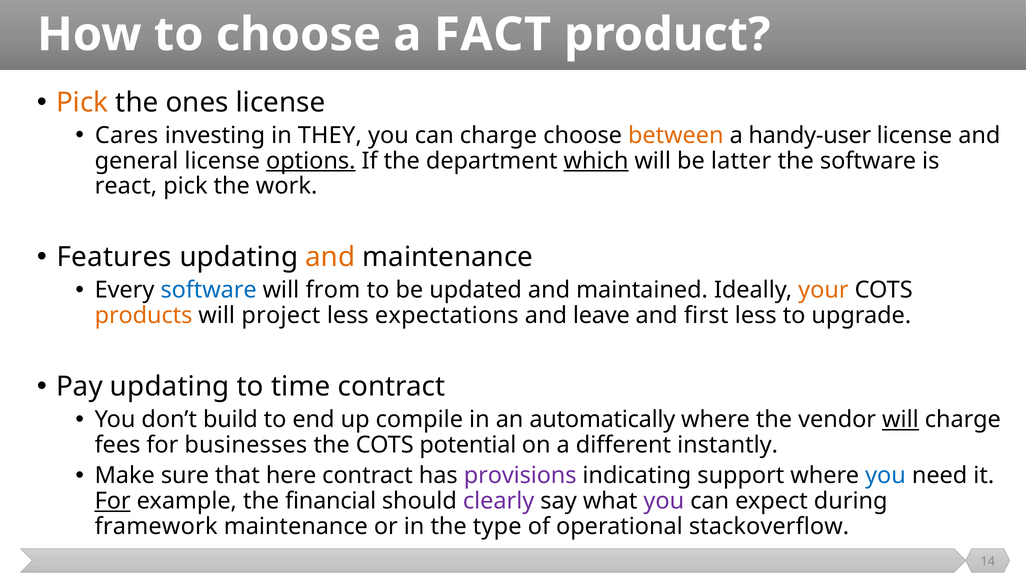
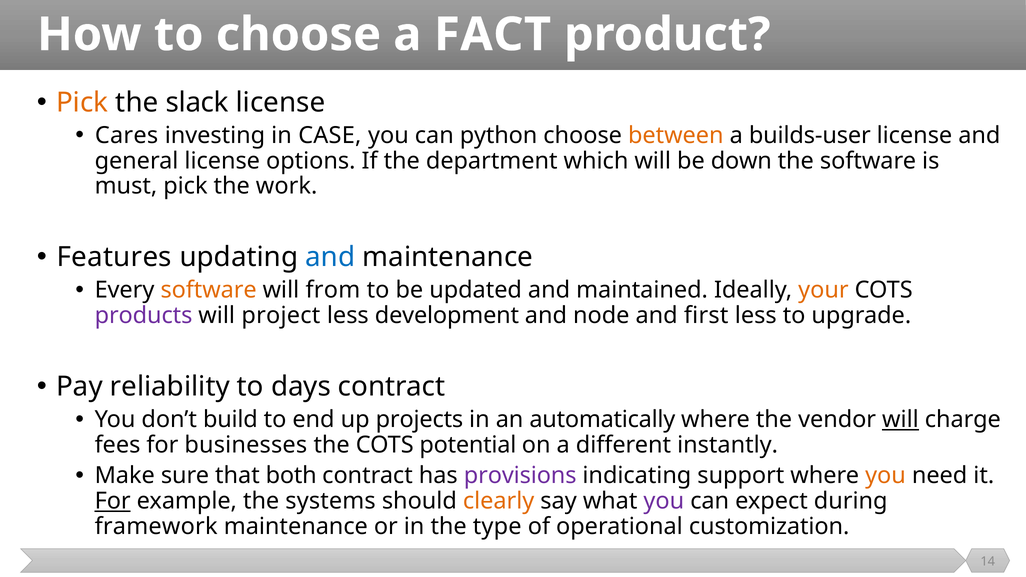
ones: ones -> slack
THEY: THEY -> CASE
can charge: charge -> python
handy-user: handy-user -> builds-user
options underline: present -> none
which underline: present -> none
latter: latter -> down
react: react -> must
and at (330, 257) colour: orange -> blue
software at (209, 290) colour: blue -> orange
products colour: orange -> purple
expectations: expectations -> development
leave: leave -> node
Pay updating: updating -> reliability
time: time -> days
compile: compile -> projects
here: here -> both
you at (885, 476) colour: blue -> orange
financial: financial -> systems
clearly colour: purple -> orange
stackoverflow: stackoverflow -> customization
